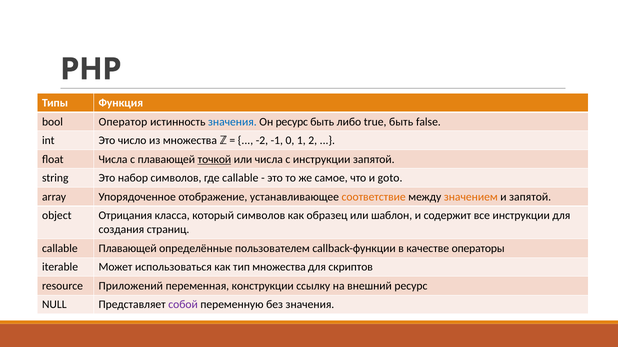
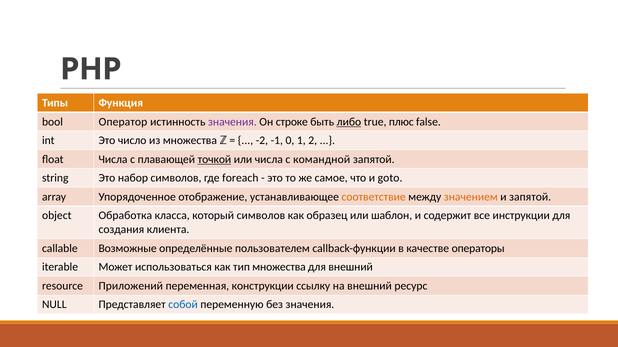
значения at (232, 122) colour: blue -> purple
Он ресурс: ресурс -> строке
либо underline: none -> present
true быть: быть -> плюс
с инструкции: инструкции -> командной
где callable: callable -> foreach
Отрицания: Отрицания -> Обработка
страниц: страниц -> клиента
callable Плавающей: Плавающей -> Возможные
для скриптов: скриптов -> внешний
собой colour: purple -> blue
